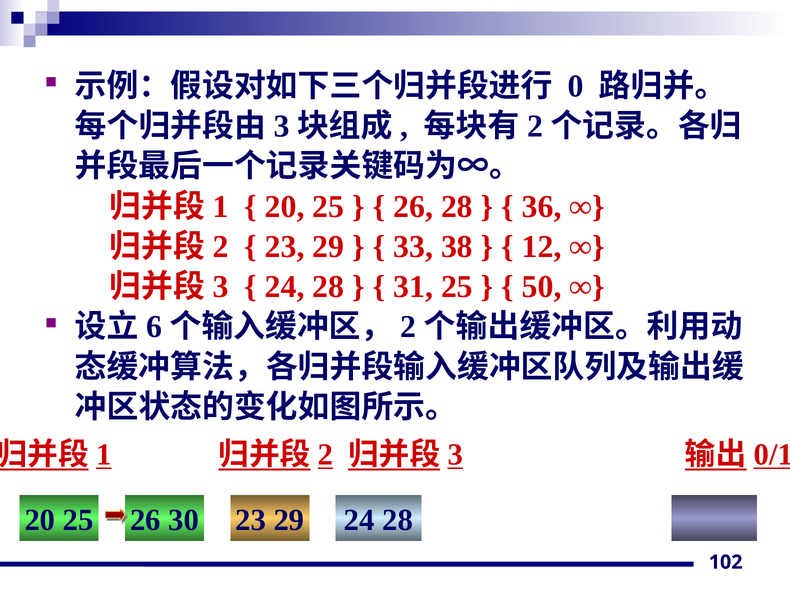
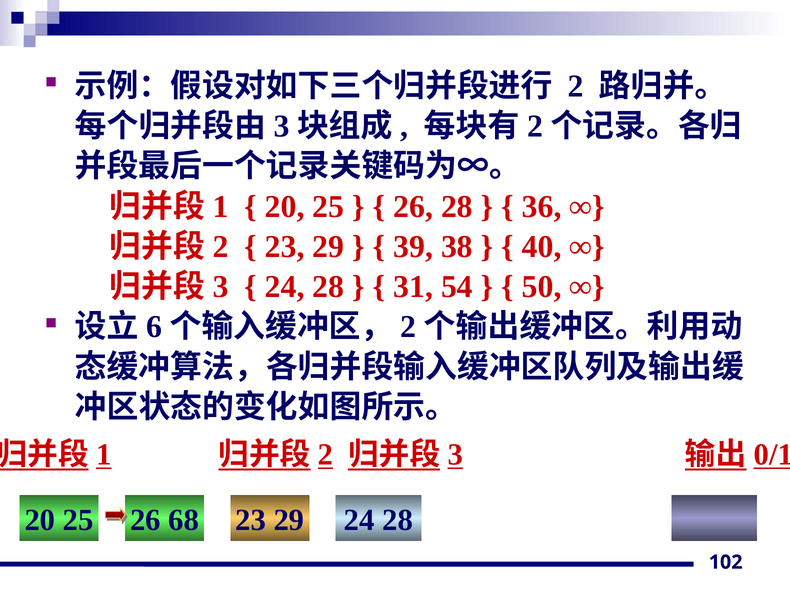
0 at (575, 86): 0 -> 2
33: 33 -> 39
12: 12 -> 40
31 25: 25 -> 54
30: 30 -> 68
